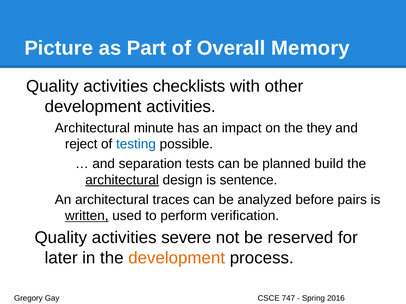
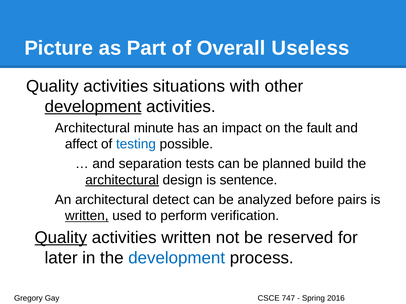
Memory: Memory -> Useless
checklists: checklists -> situations
development at (93, 107) underline: none -> present
they: they -> fault
reject: reject -> affect
traces: traces -> detect
Quality at (61, 238) underline: none -> present
activities severe: severe -> written
development at (177, 258) colour: orange -> blue
